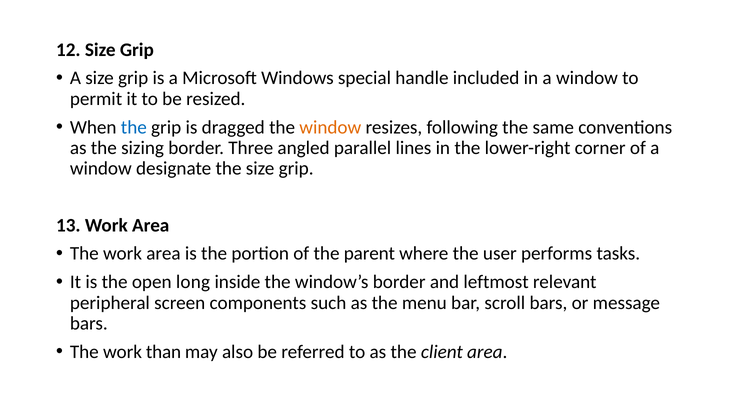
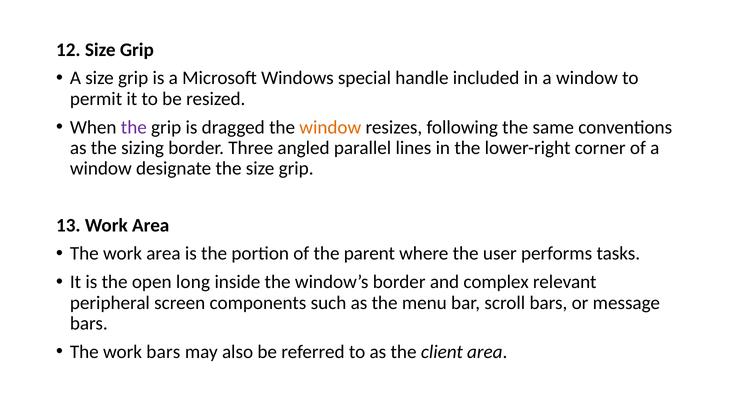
the at (134, 127) colour: blue -> purple
leftmost: leftmost -> complex
work than: than -> bars
